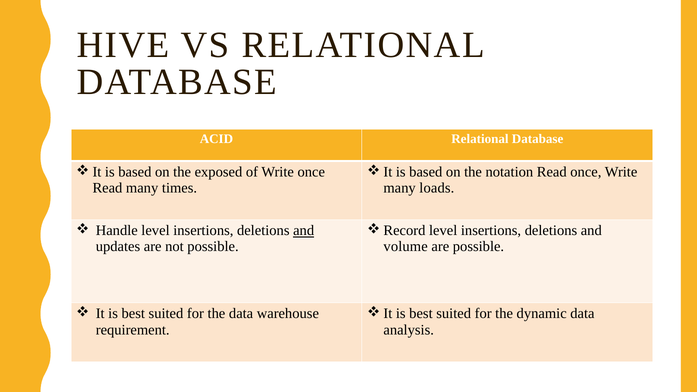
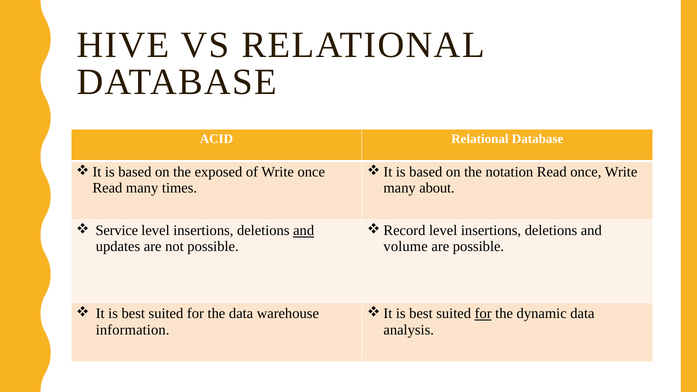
loads: loads -> about
Handle: Handle -> Service
for at (483, 314) underline: none -> present
requirement: requirement -> information
